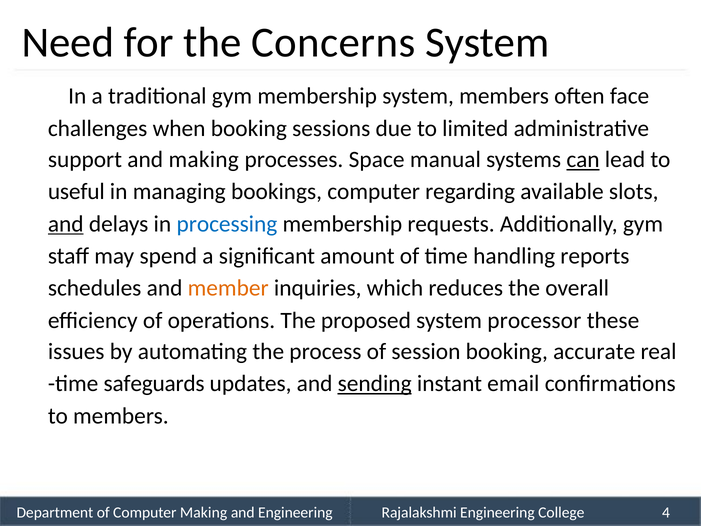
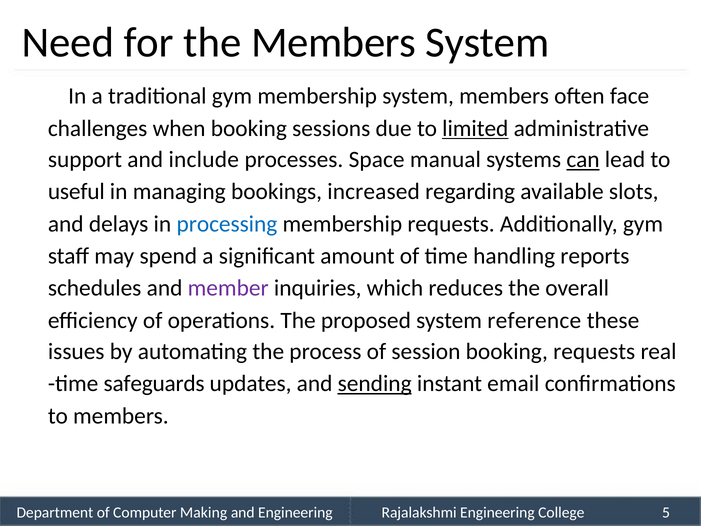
the Concerns: Concerns -> Members
limited underline: none -> present
and making: making -> include
bookings computer: computer -> increased
and at (66, 224) underline: present -> none
member colour: orange -> purple
processor: processor -> reference
booking accurate: accurate -> requests
4: 4 -> 5
